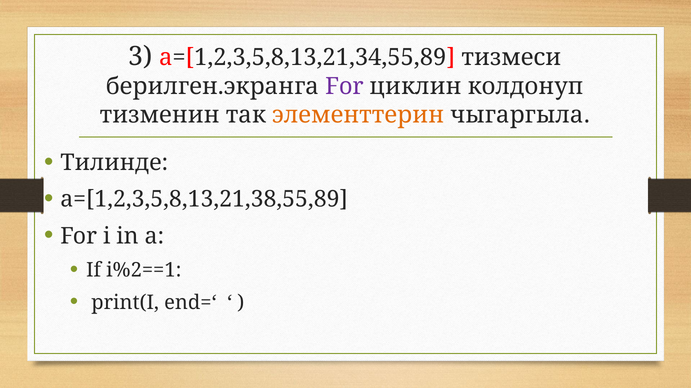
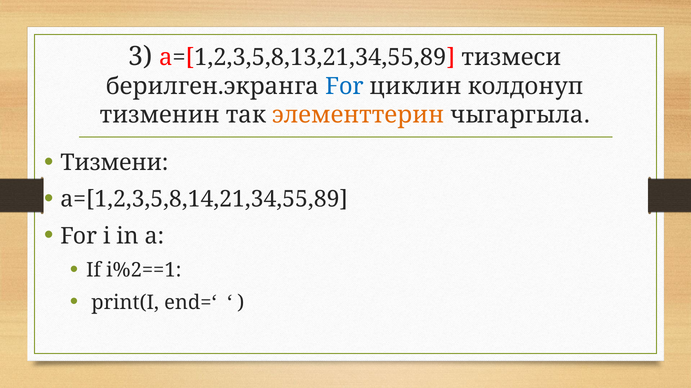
For at (344, 87) colour: purple -> blue
Тилинде: Тилинде -> Тизмени
a=[1,2,3,5,8,13,21,38,55,89: a=[1,2,3,5,8,13,21,38,55,89 -> a=[1,2,3,5,8,14,21,34,55,89
